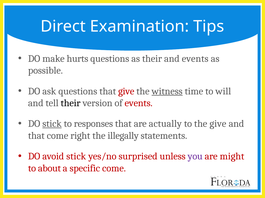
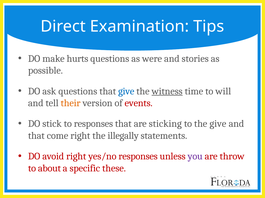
as their: their -> were
and events: events -> stories
give at (126, 91) colour: red -> blue
their at (71, 103) colour: black -> orange
stick at (52, 124) underline: present -> none
actually: actually -> sticking
avoid stick: stick -> right
yes/no surprised: surprised -> responses
might: might -> throw
specific come: come -> these
